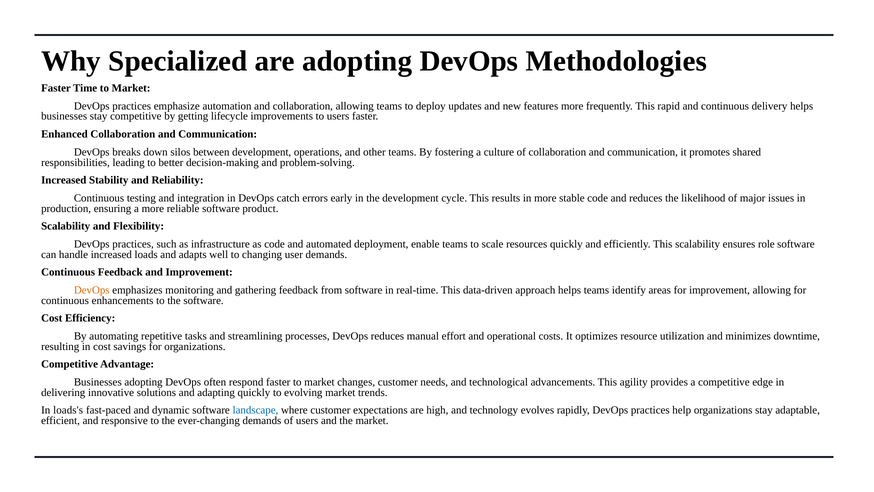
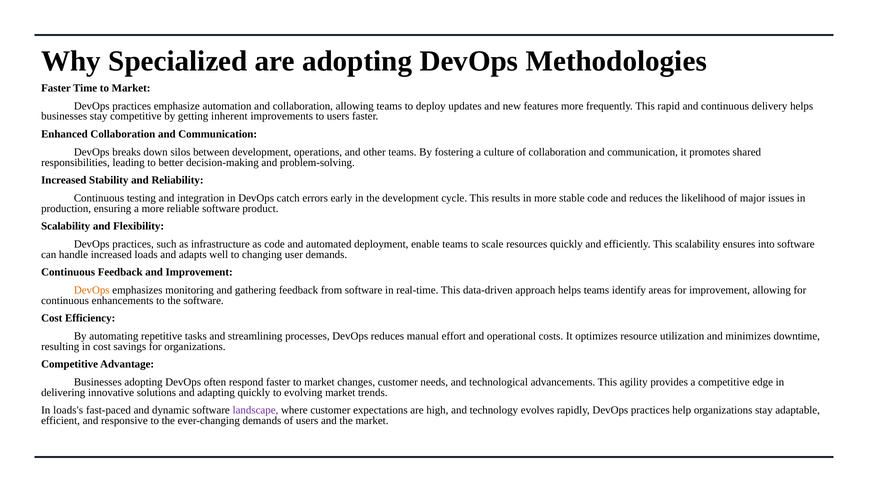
lifecycle: lifecycle -> inherent
role: role -> into
landscape colour: blue -> purple
